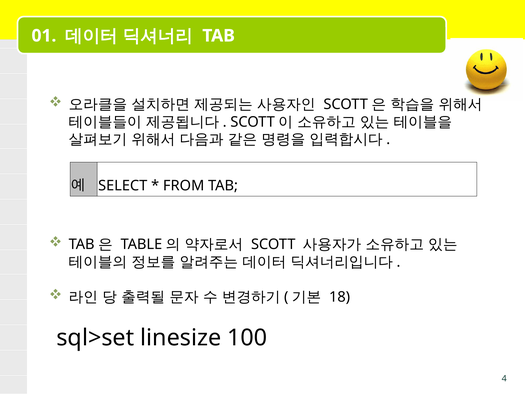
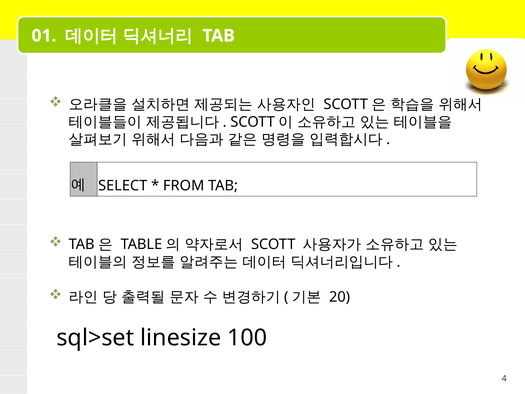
18: 18 -> 20
